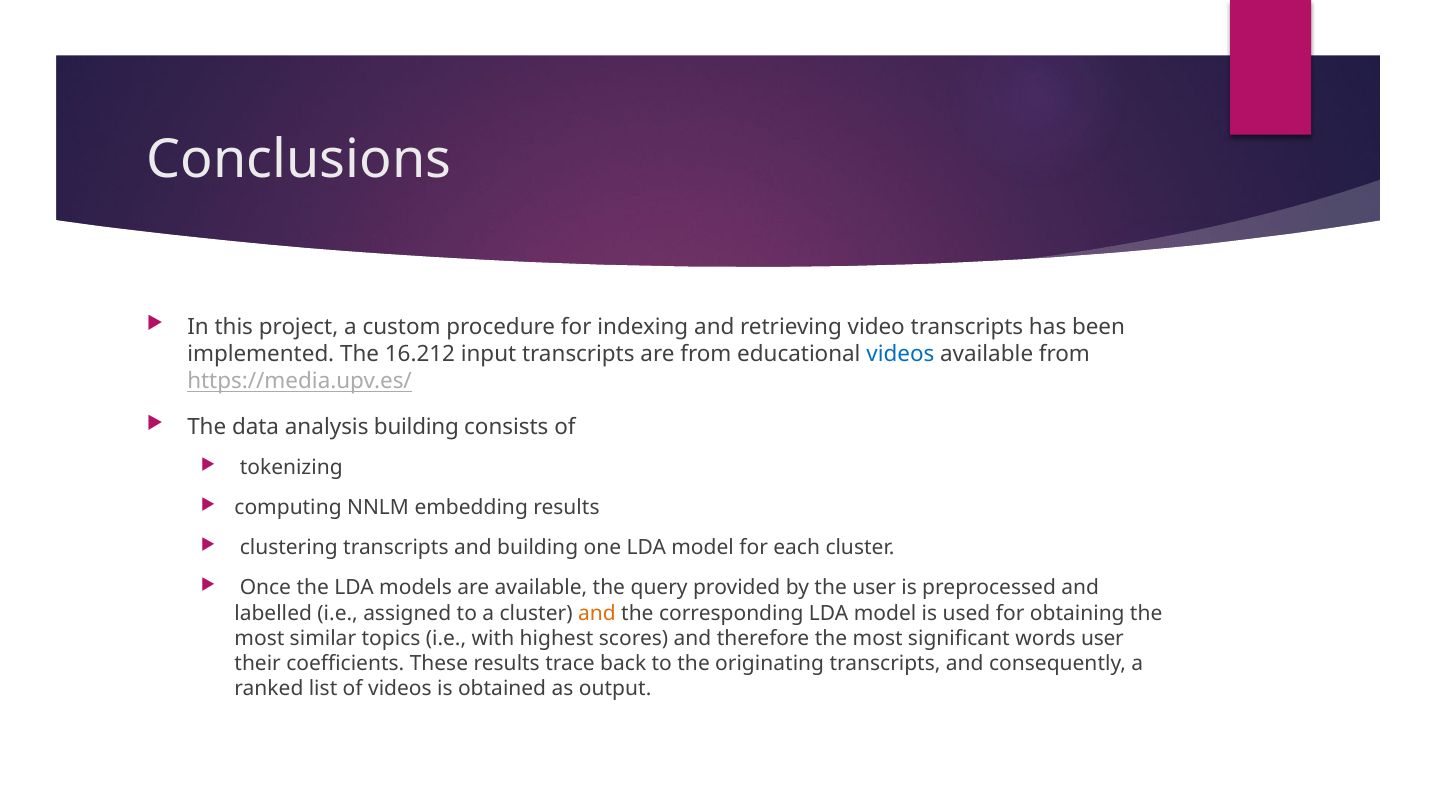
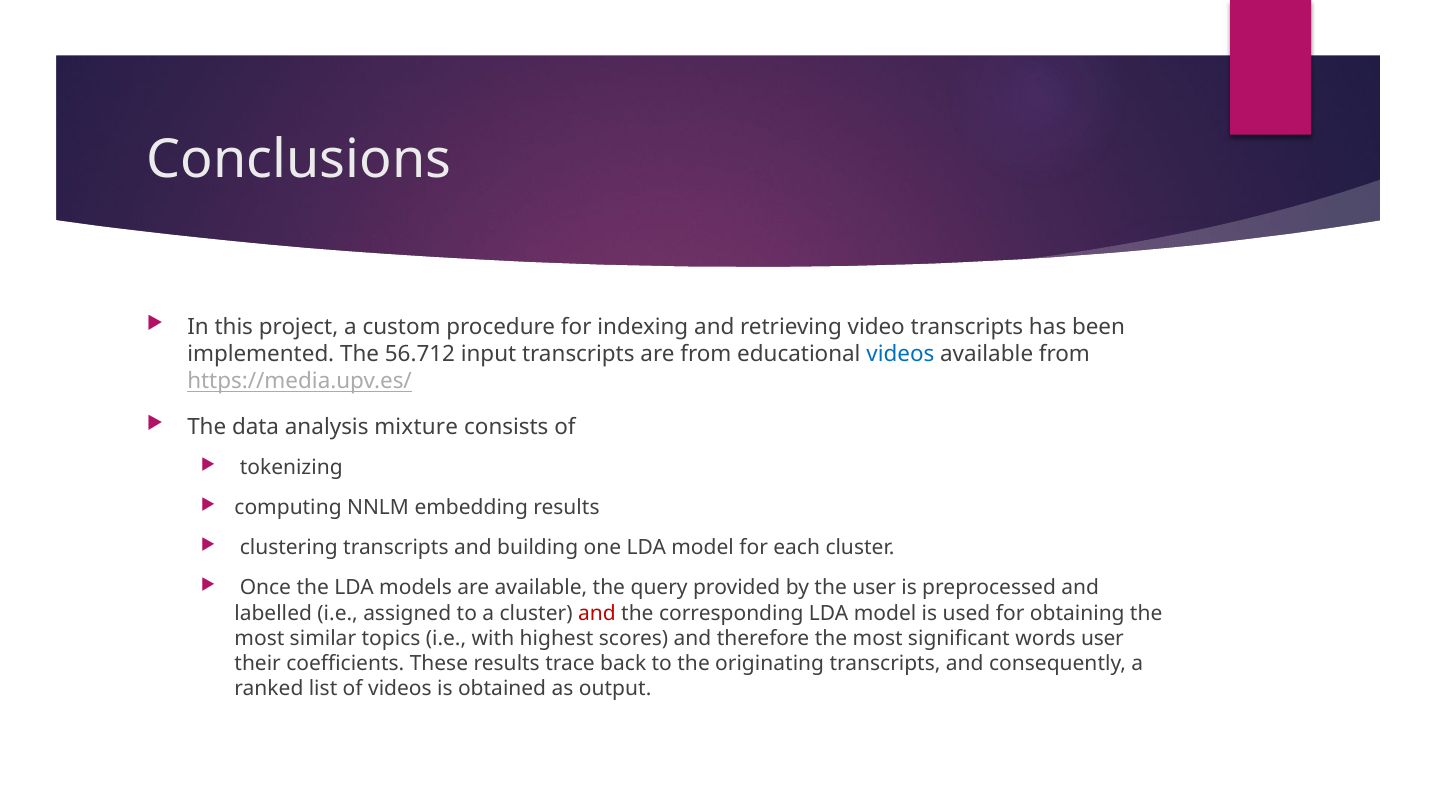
16.212: 16.212 -> 56.712
analysis building: building -> mixture
and at (597, 613) colour: orange -> red
